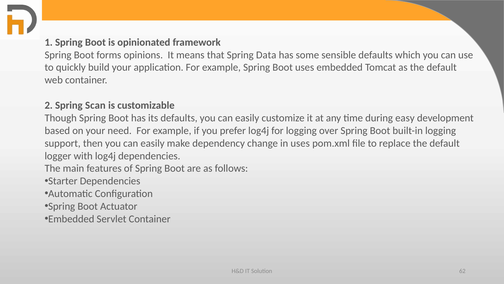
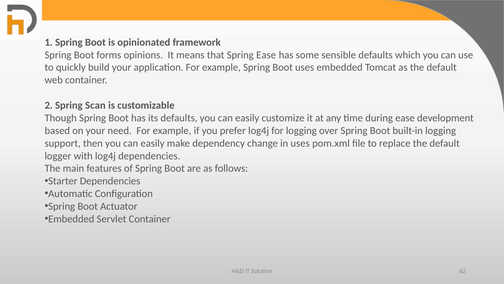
Spring Data: Data -> Ease
during easy: easy -> ease
